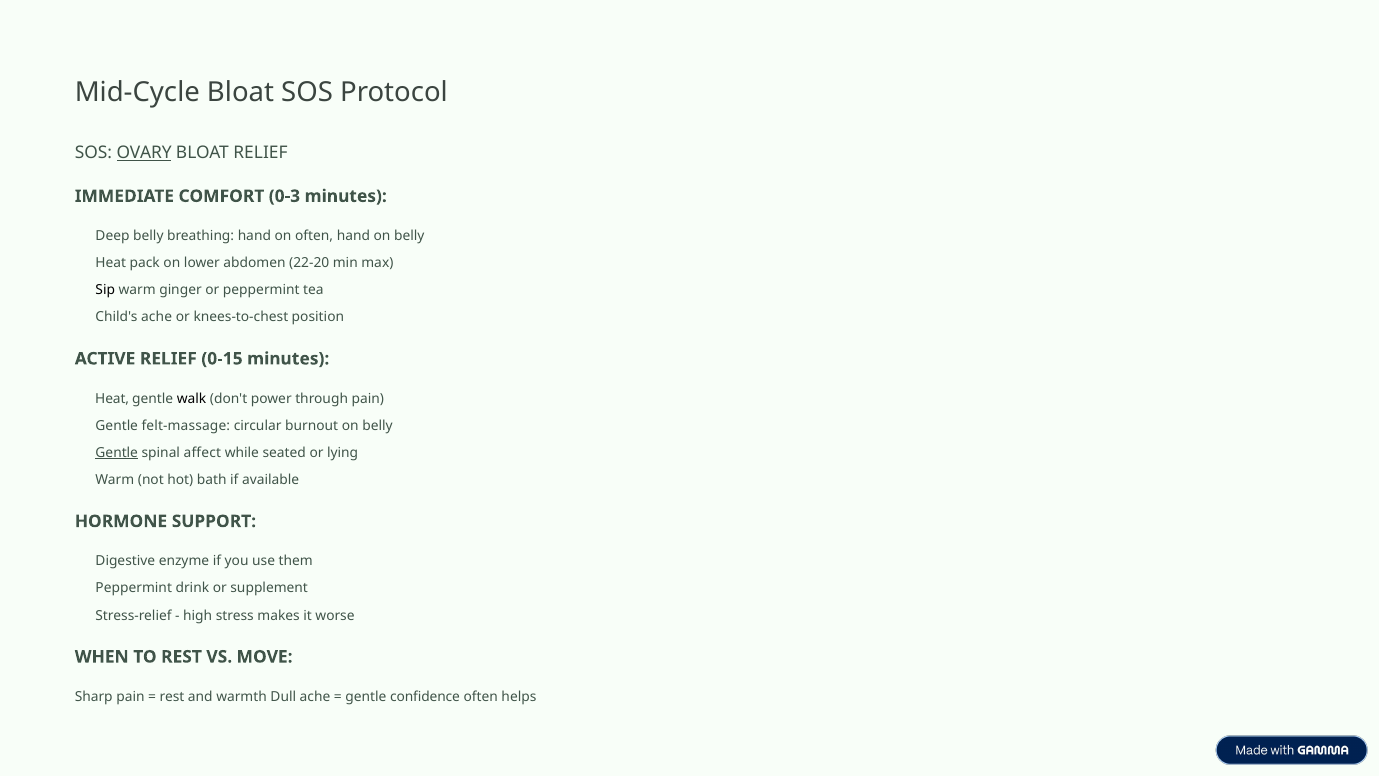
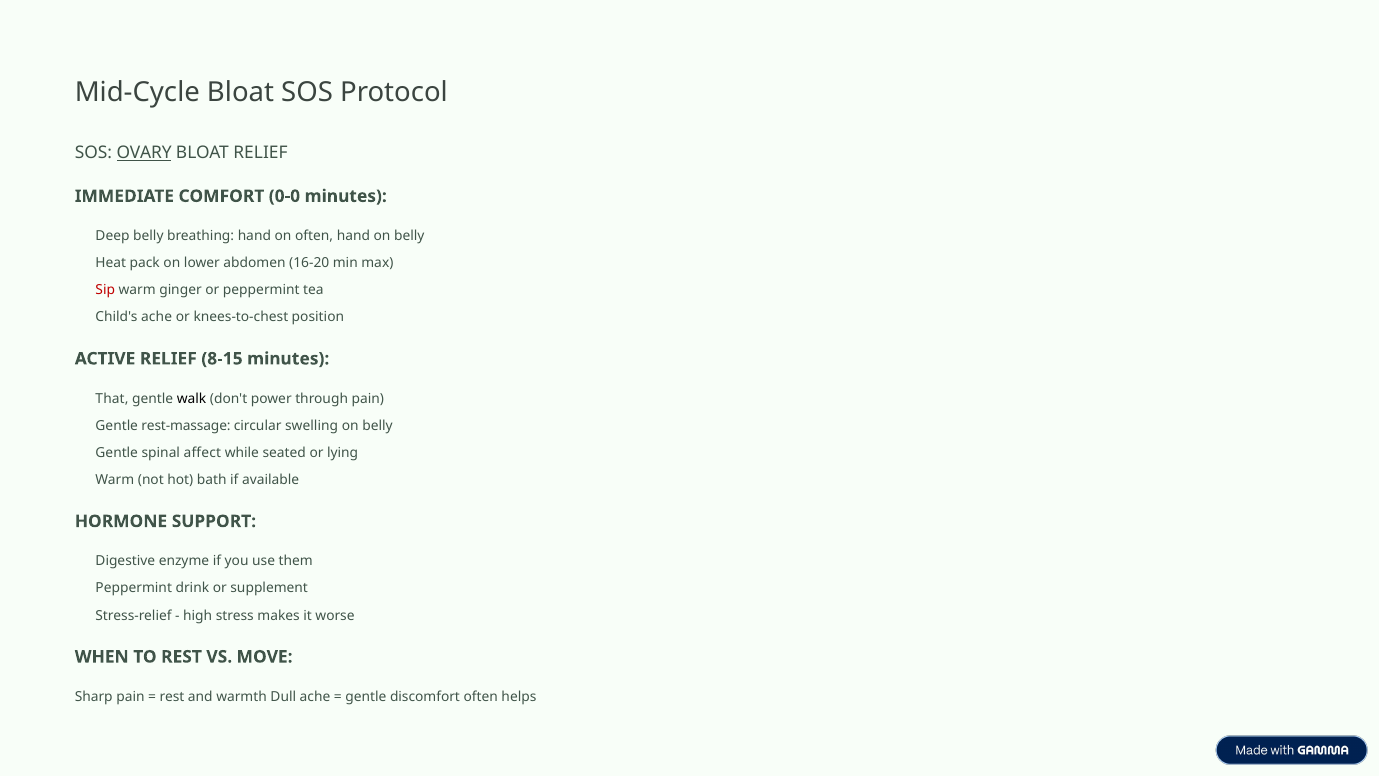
0-3: 0-3 -> 0-0
22-20: 22-20 -> 16-20
Sip colour: black -> red
0-15: 0-15 -> 8-15
Heat at (112, 399): Heat -> That
felt-massage: felt-massage -> rest-massage
burnout: burnout -> swelling
Gentle at (117, 453) underline: present -> none
confidence: confidence -> discomfort
